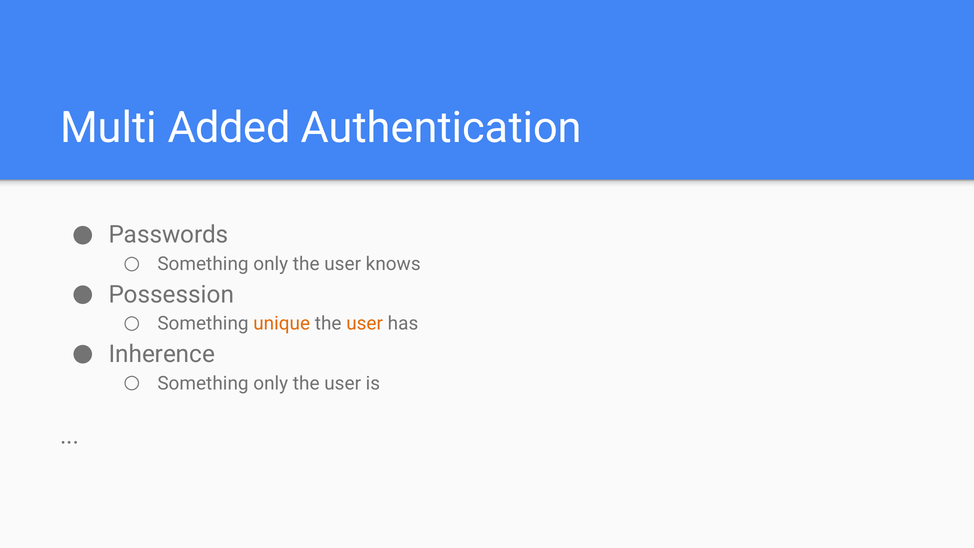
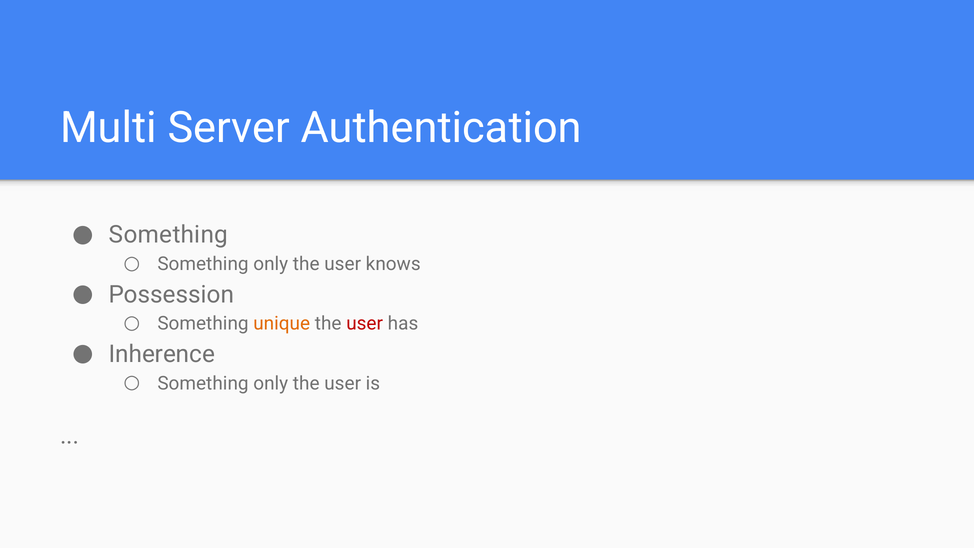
Added: Added -> Server
Passwords at (169, 235): Passwords -> Something
user at (365, 324) colour: orange -> red
